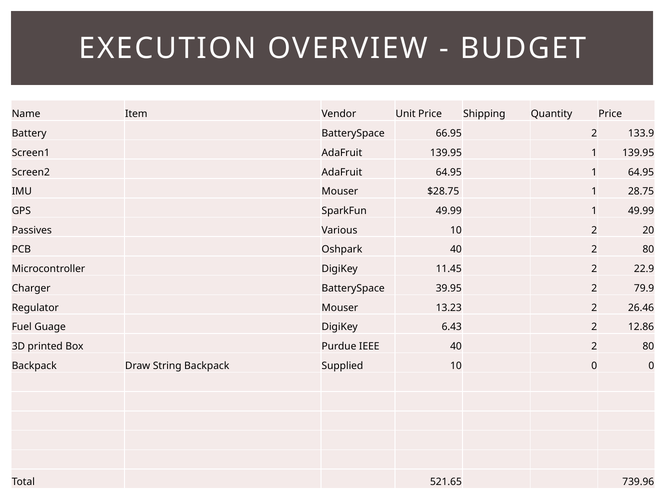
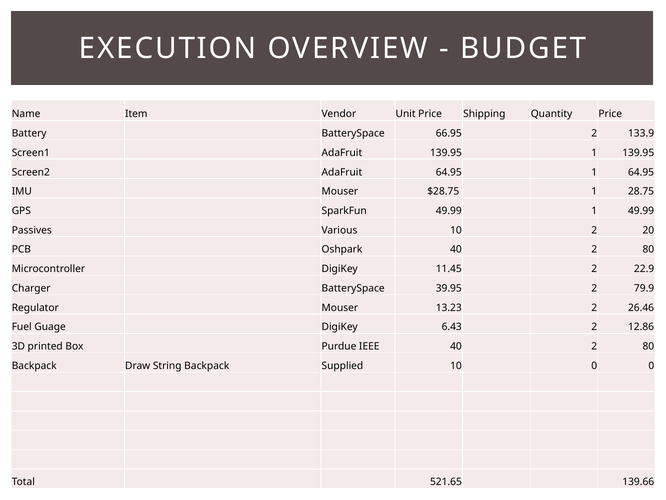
739.96: 739.96 -> 139.66
